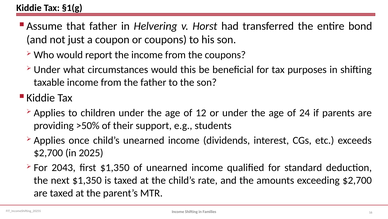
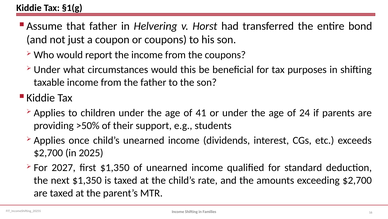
12: 12 -> 41
2043: 2043 -> 2027
